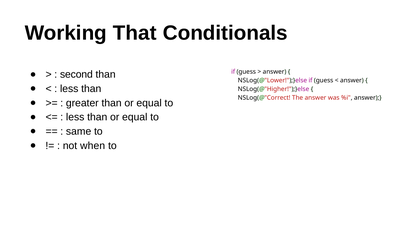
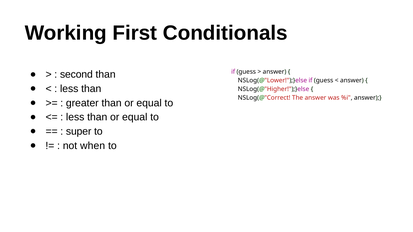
That: That -> First
same: same -> super
